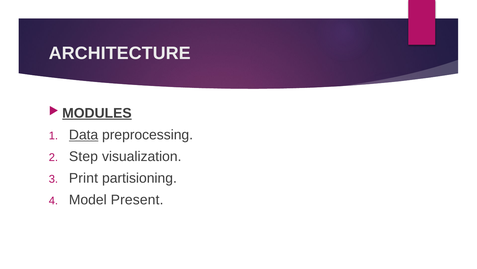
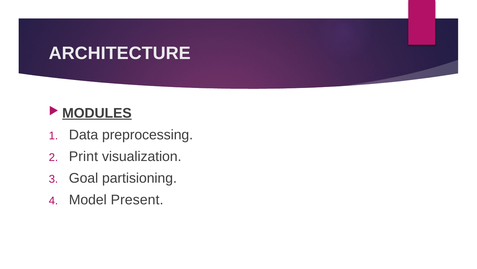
Data underline: present -> none
Step: Step -> Print
Print: Print -> Goal
